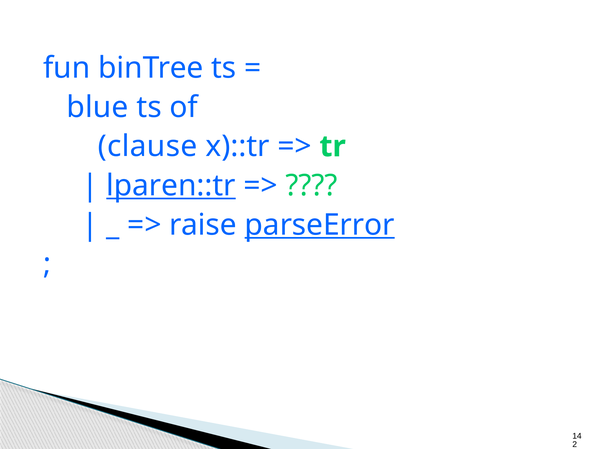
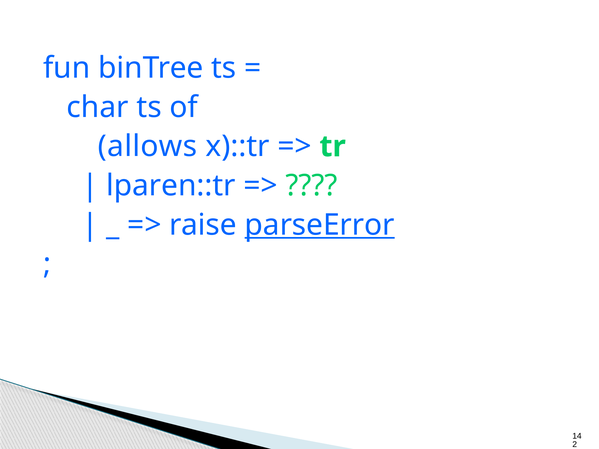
blue: blue -> char
clause: clause -> allows
lparen::tr underline: present -> none
